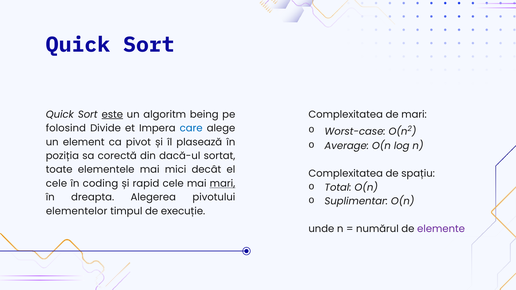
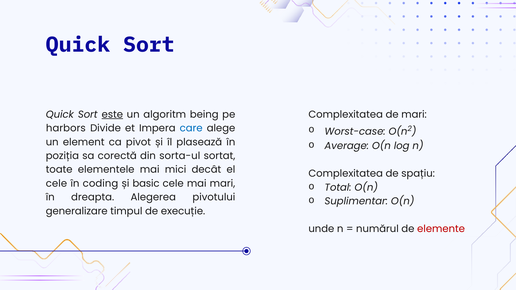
folosind: folosind -> harbors
dacă-ul: dacă-ul -> sorta-ul
rapid: rapid -> basic
mari at (222, 184) underline: present -> none
elementelor: elementelor -> generalizare
elemente colour: purple -> red
